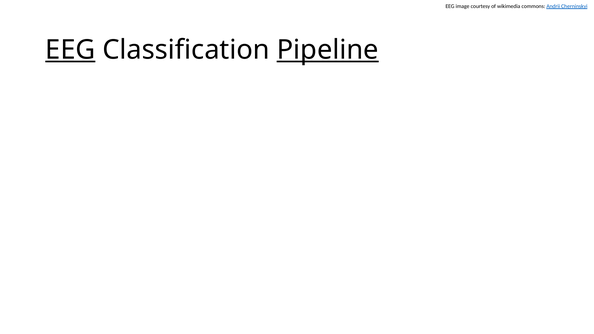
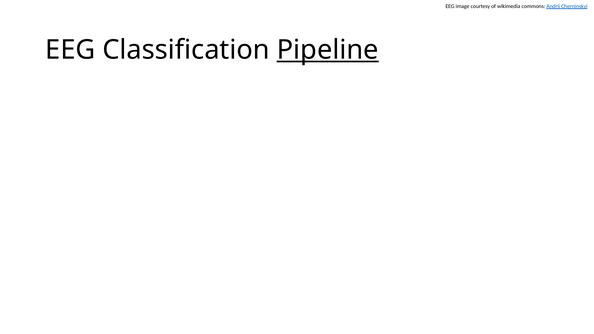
EEG at (70, 50) underline: present -> none
